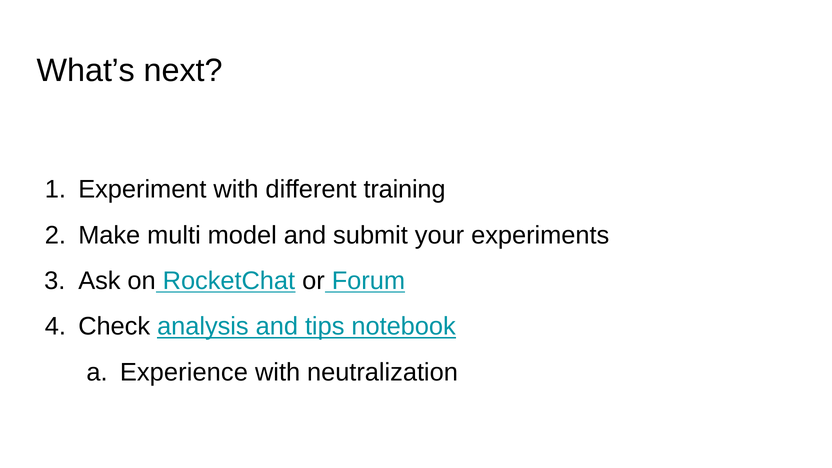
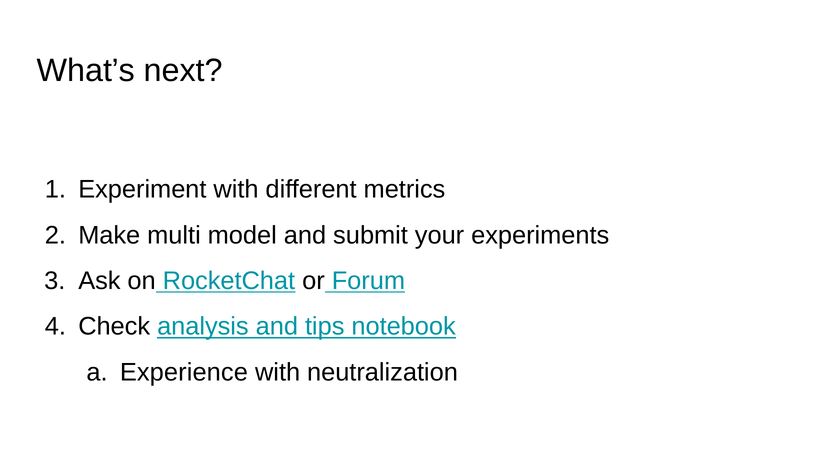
training: training -> metrics
